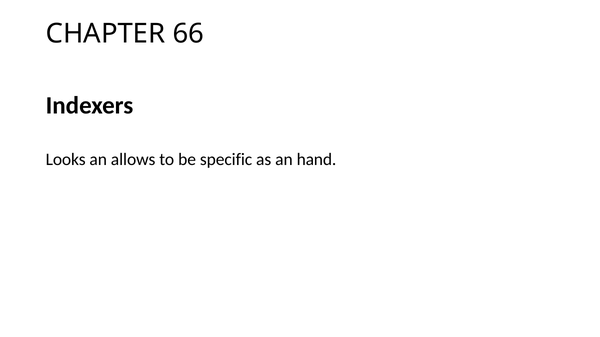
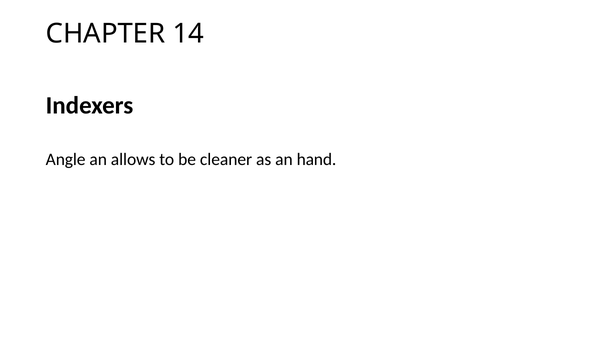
66: 66 -> 14
Looks: Looks -> Angle
specific: specific -> cleaner
